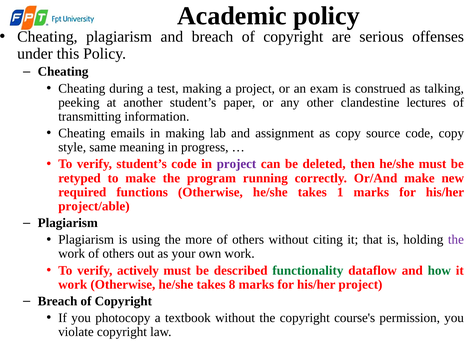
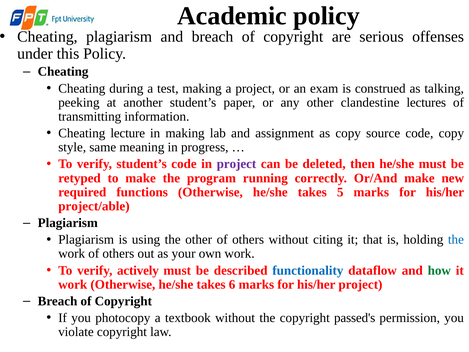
emails: emails -> lecture
1: 1 -> 5
the more: more -> other
the at (456, 239) colour: purple -> blue
functionality colour: green -> blue
8: 8 -> 6
course's: course's -> passed's
